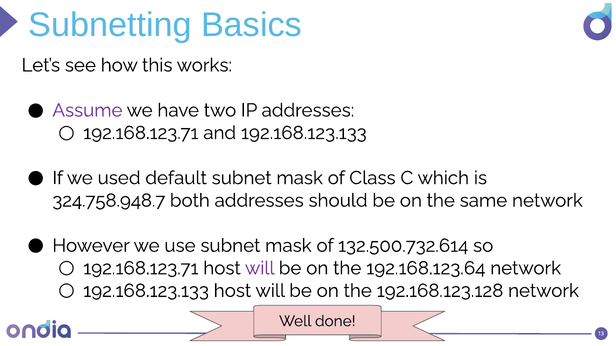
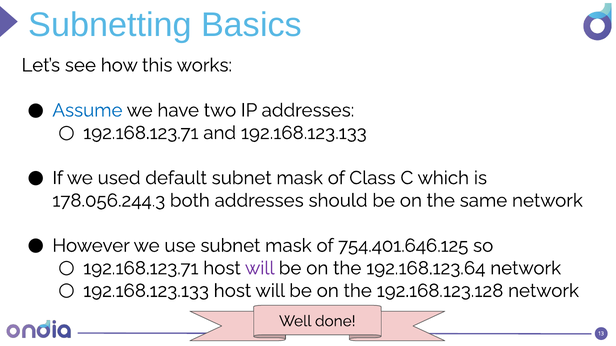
Assume colour: purple -> blue
324.758.948.7: 324.758.948.7 -> 178.056.244.3
132.500.732.614: 132.500.732.614 -> 754.401.646.125
